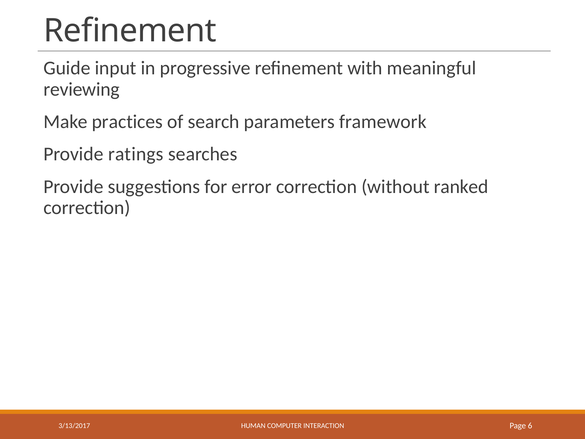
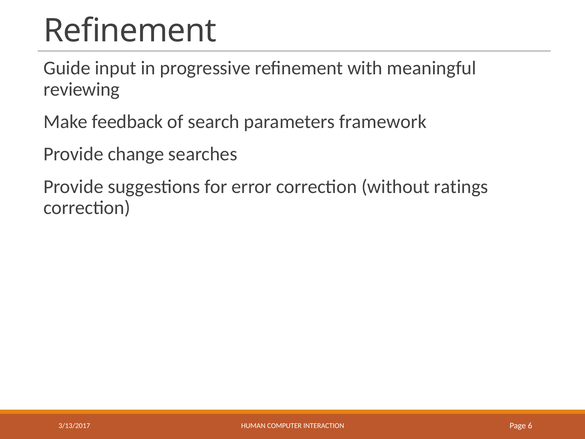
practices: practices -> feedback
ratings: ratings -> change
ranked: ranked -> ratings
